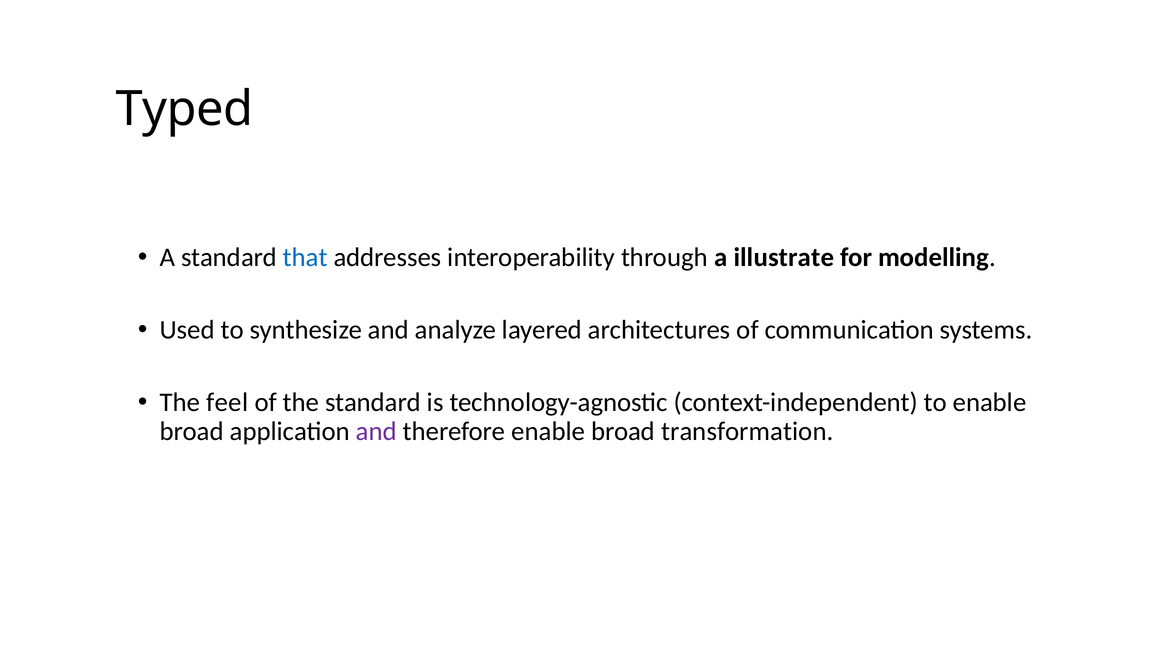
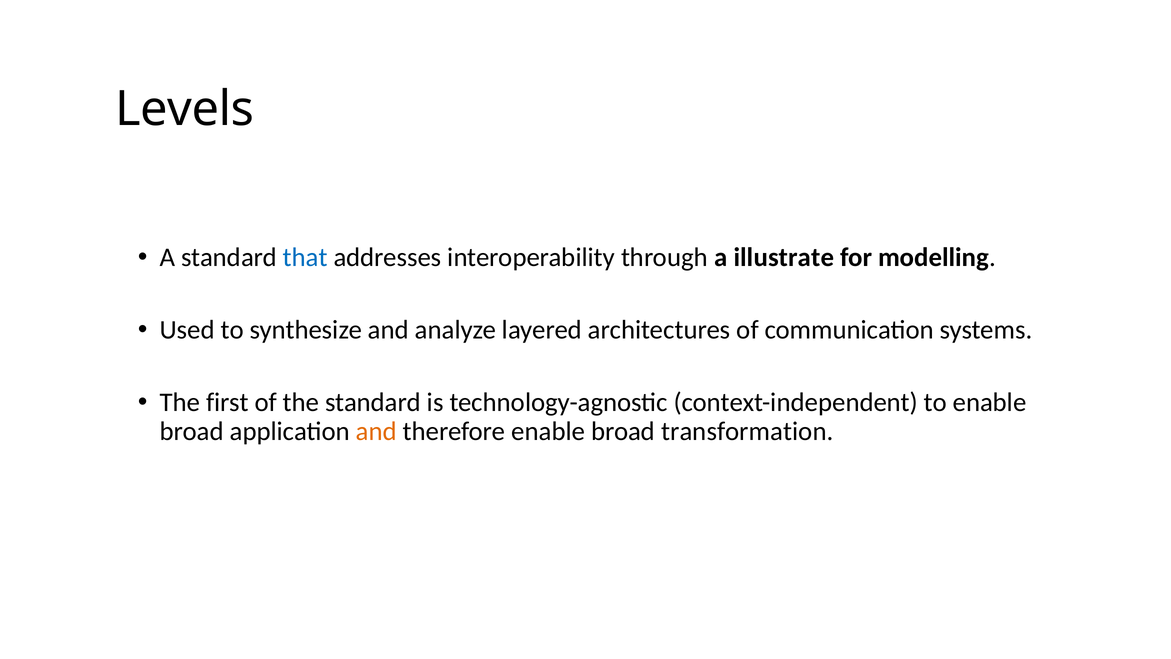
Typed: Typed -> Levels
feel: feel -> first
and at (376, 431) colour: purple -> orange
